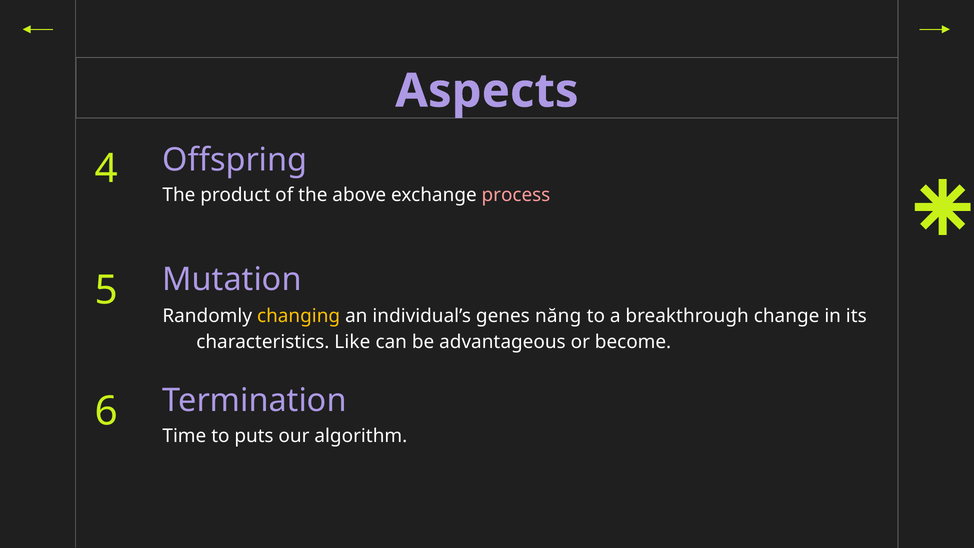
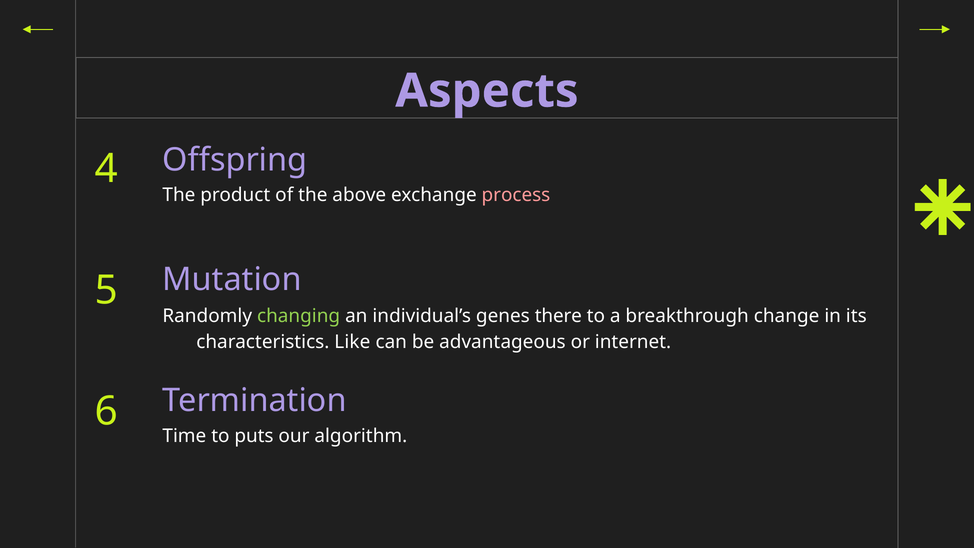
changing colour: yellow -> light green
năng: năng -> there
become: become -> internet
